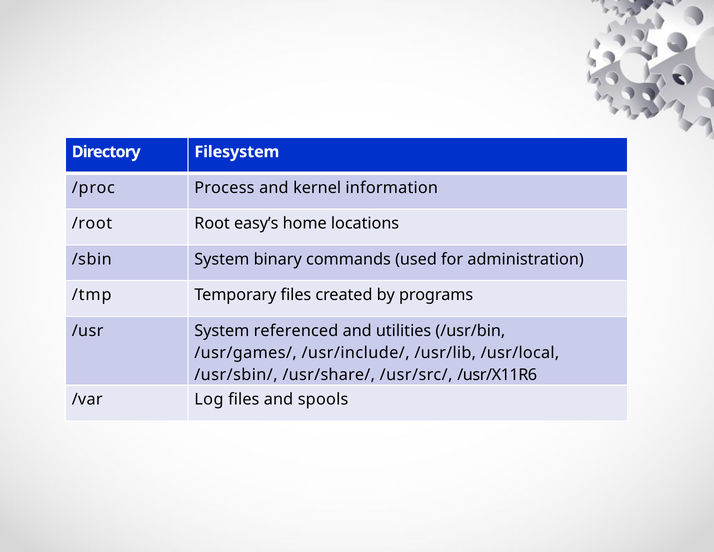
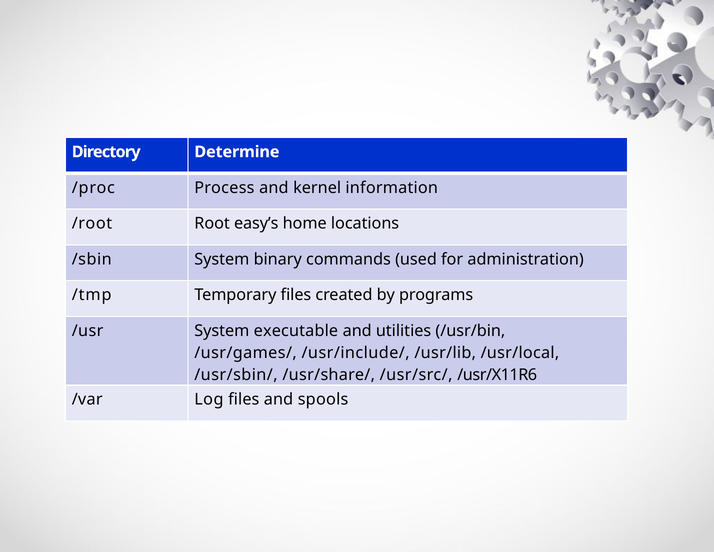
Filesystem: Filesystem -> Determine
referenced: referenced -> executable
